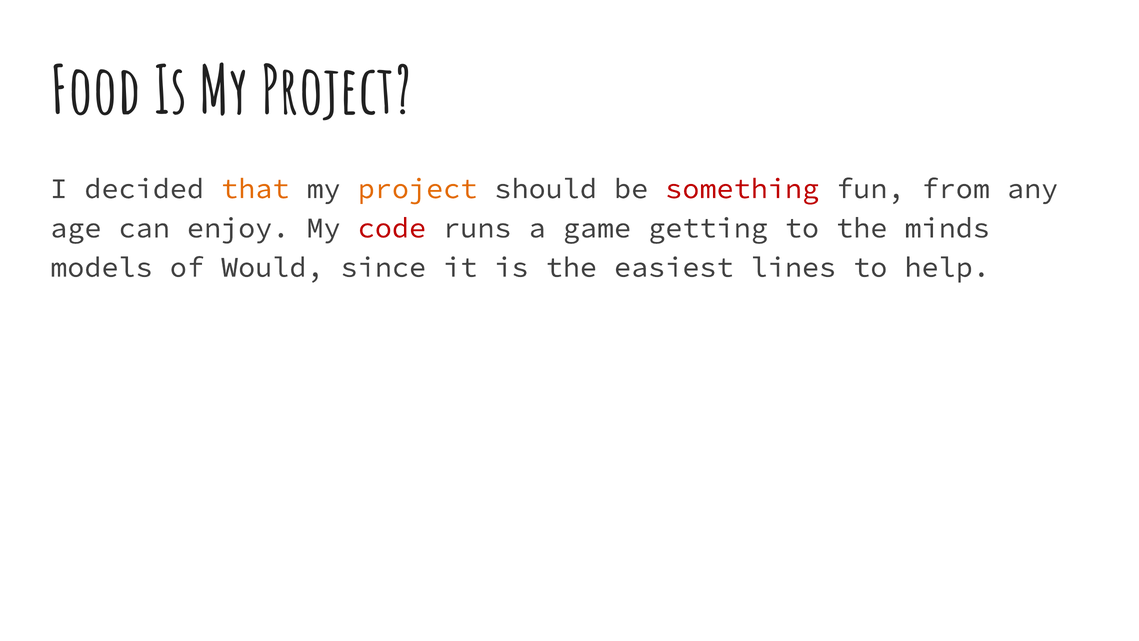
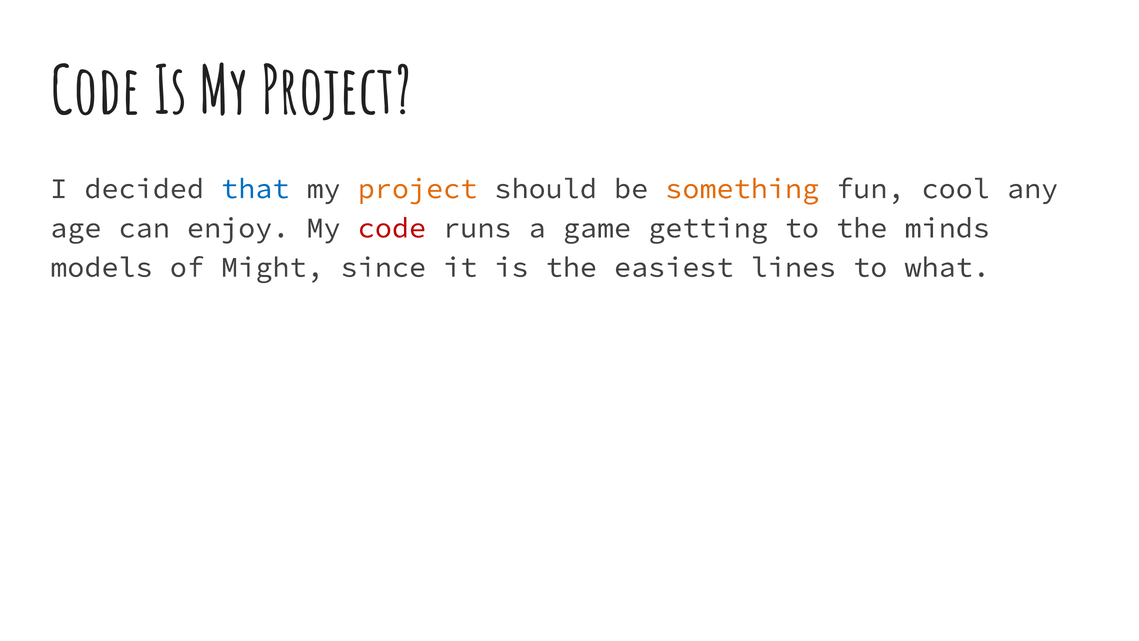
Food at (96, 92): Food -> Code
that colour: orange -> blue
something colour: red -> orange
from: from -> cool
Would: Would -> Might
help: help -> what
